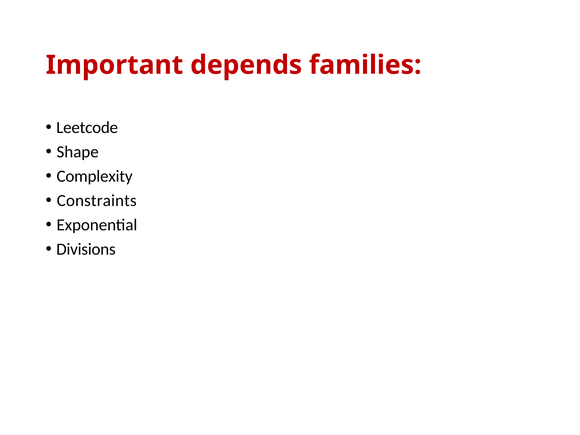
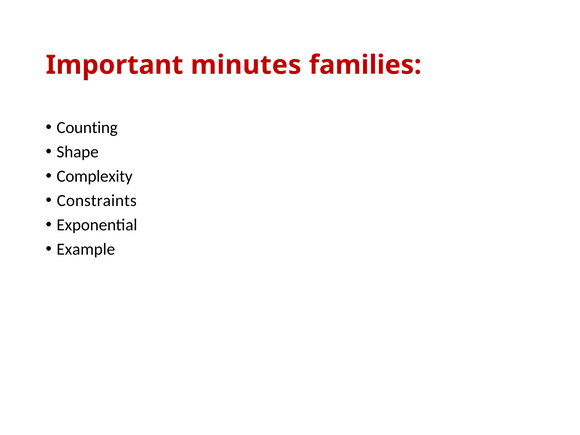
depends: depends -> minutes
Leetcode: Leetcode -> Counting
Divisions: Divisions -> Example
